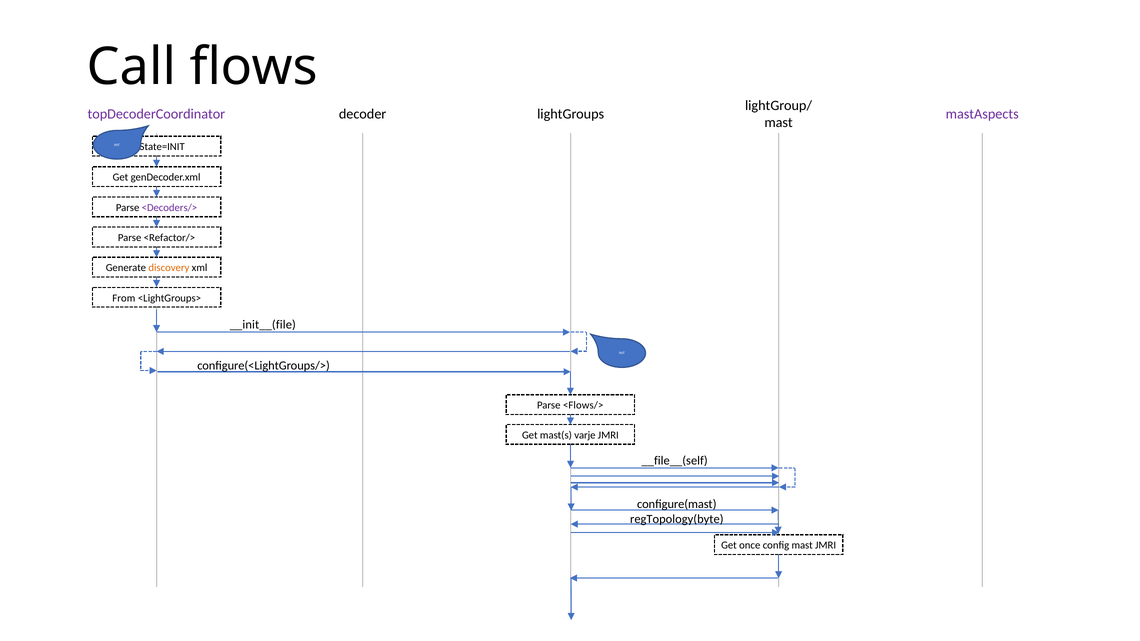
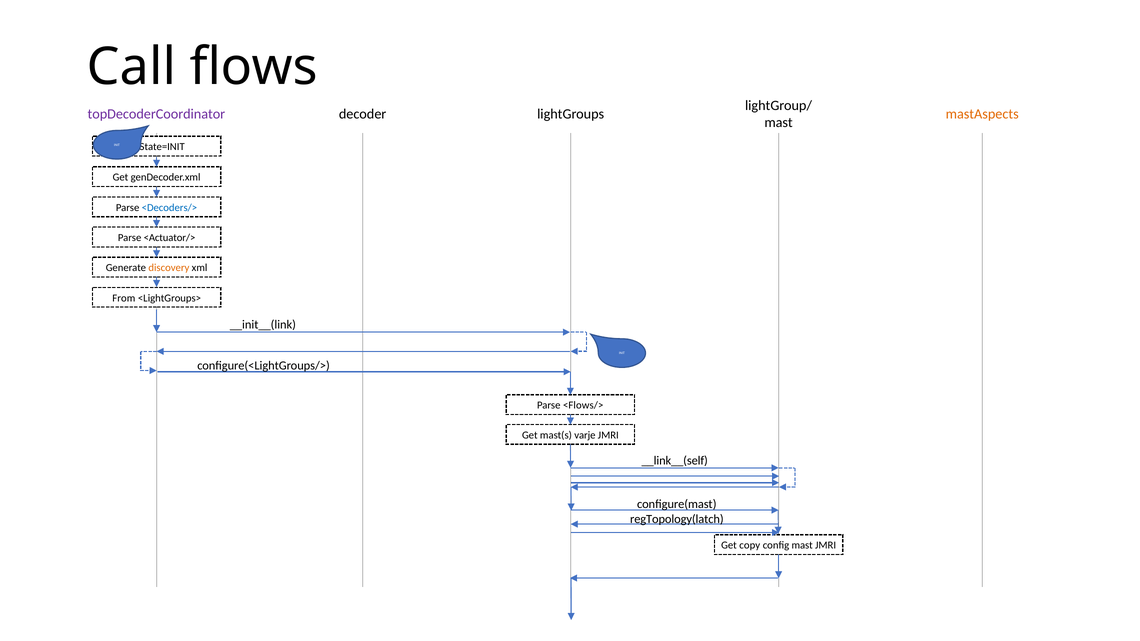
mastAspects colour: purple -> orange
<Decoders/> colour: purple -> blue
<Refactor/>: <Refactor/> -> <Actuator/>
__init__(file: __init__(file -> __init__(link
__file__(self: __file__(self -> __link__(self
regTopology(byte: regTopology(byte -> regTopology(latch
once: once -> copy
